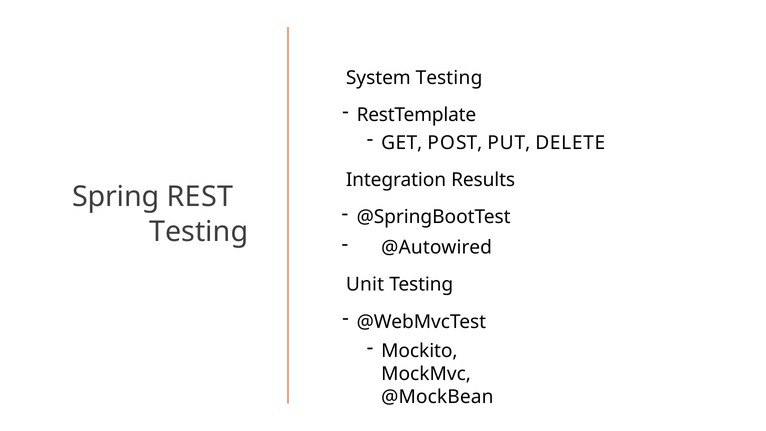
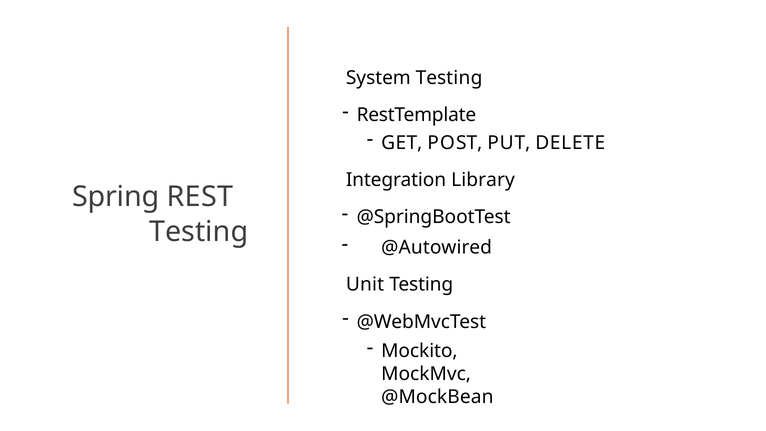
Results: Results -> Library
